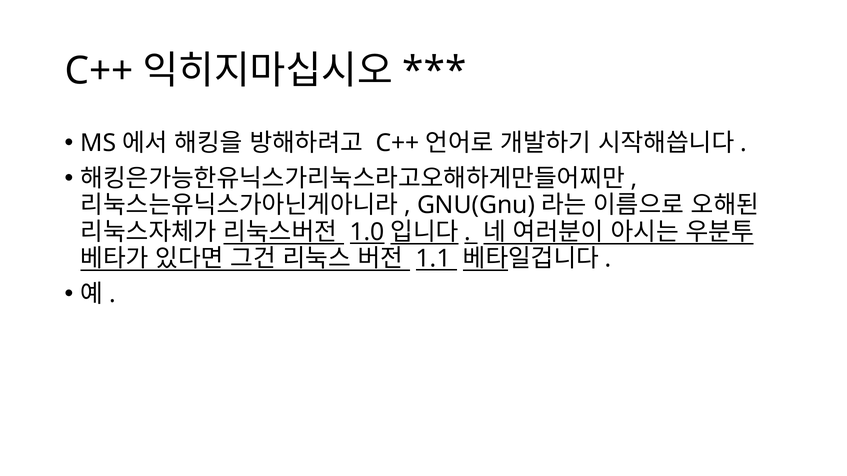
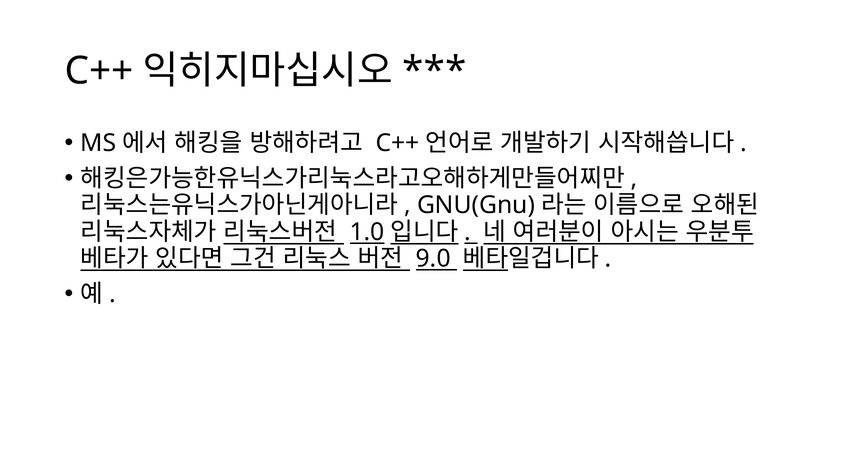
1.1: 1.1 -> 9.0
